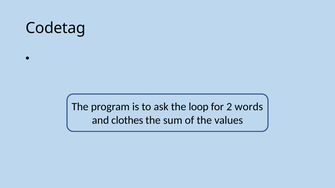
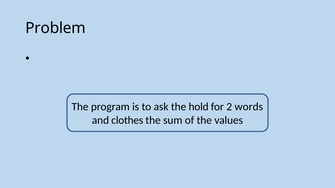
Codetag: Codetag -> Problem
loop: loop -> hold
